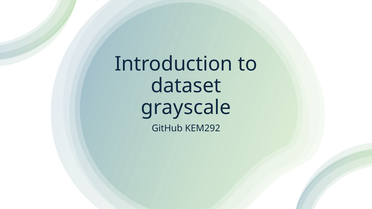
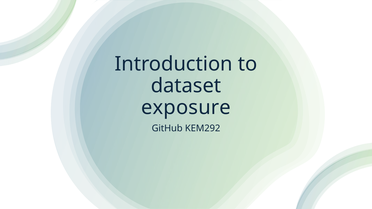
grayscale: grayscale -> exposure
